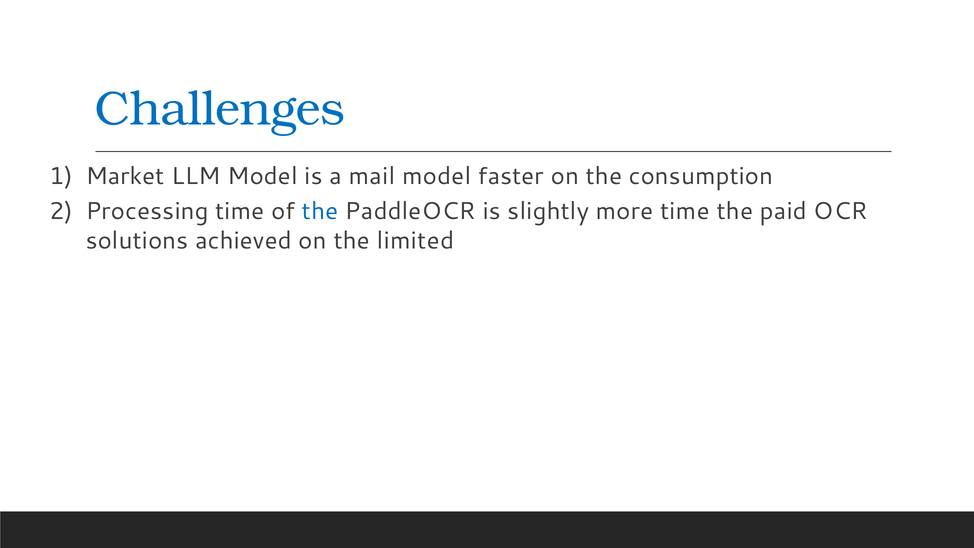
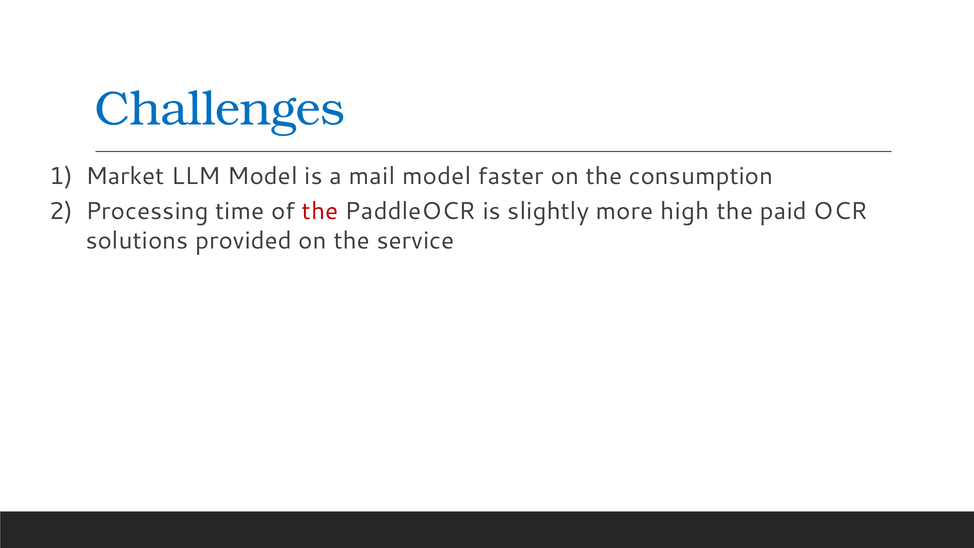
the at (320, 211) colour: blue -> red
more time: time -> high
achieved: achieved -> provided
limited: limited -> service
